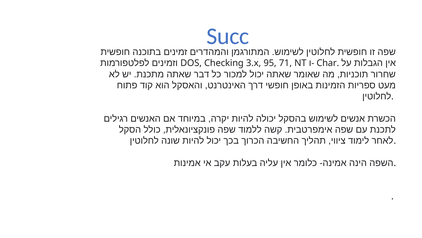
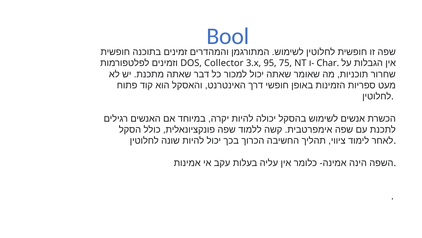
Succ: Succ -> Bool
Checking: Checking -> Collector
71: 71 -> 75
